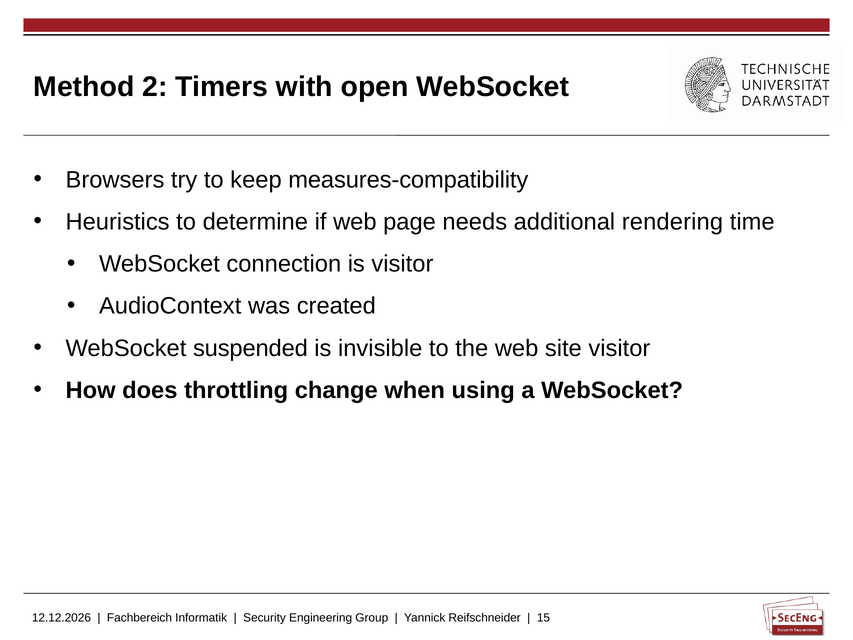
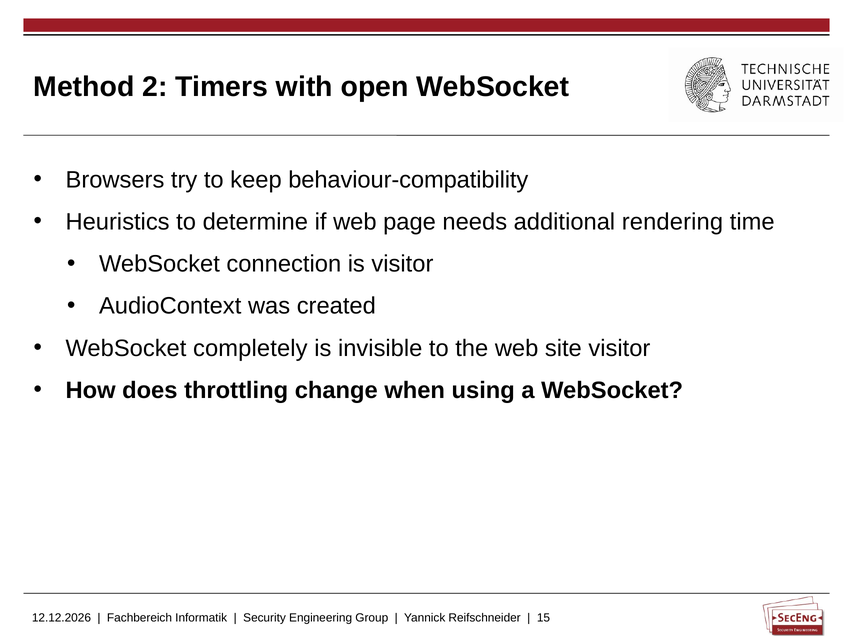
measures-compatibility: measures-compatibility -> behaviour-compatibility
suspended: suspended -> completely
